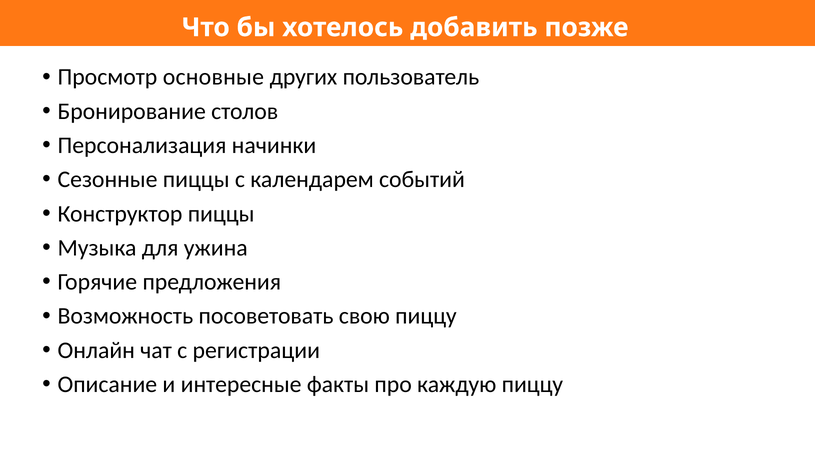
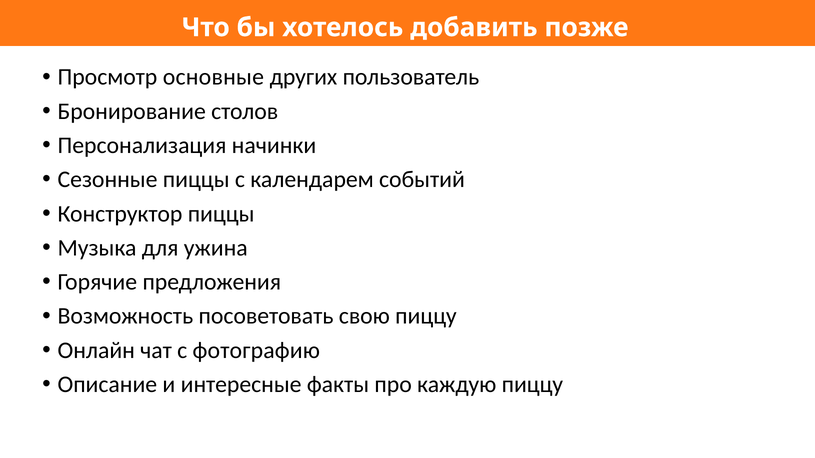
регистрации: регистрации -> фотографию
